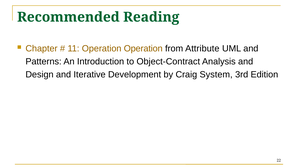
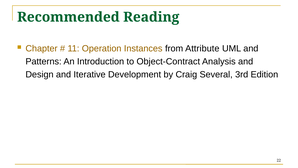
Operation Operation: Operation -> Instances
System: System -> Several
